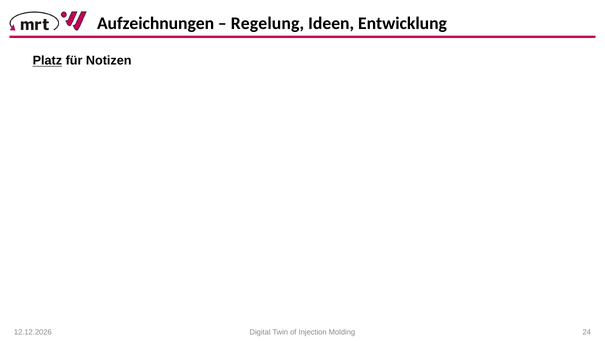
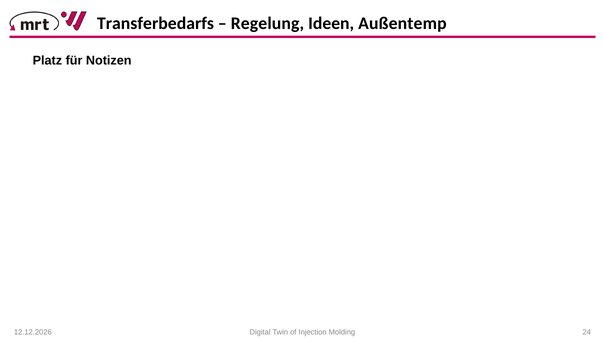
Aufzeichnungen: Aufzeichnungen -> Transferbedarfs
Entwicklung: Entwicklung -> Außentemp
Platz underline: present -> none
